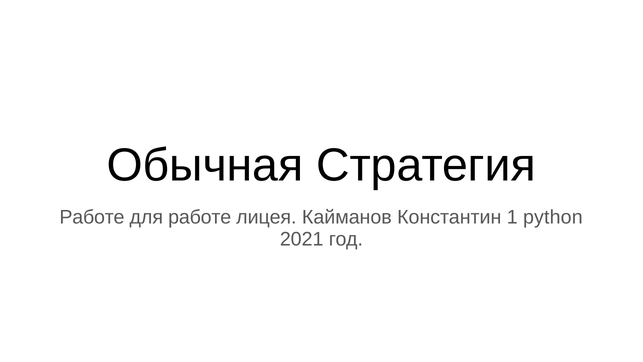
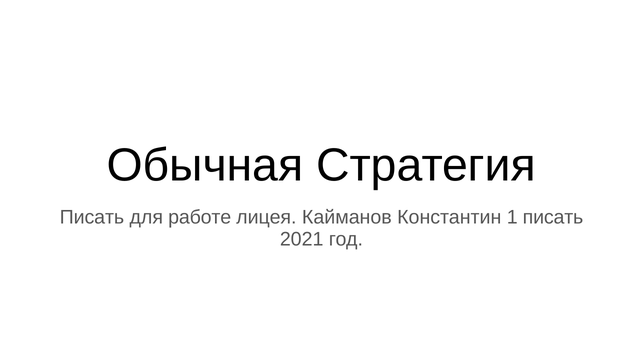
Работе at (92, 217): Работе -> Писать
1 python: python -> писать
